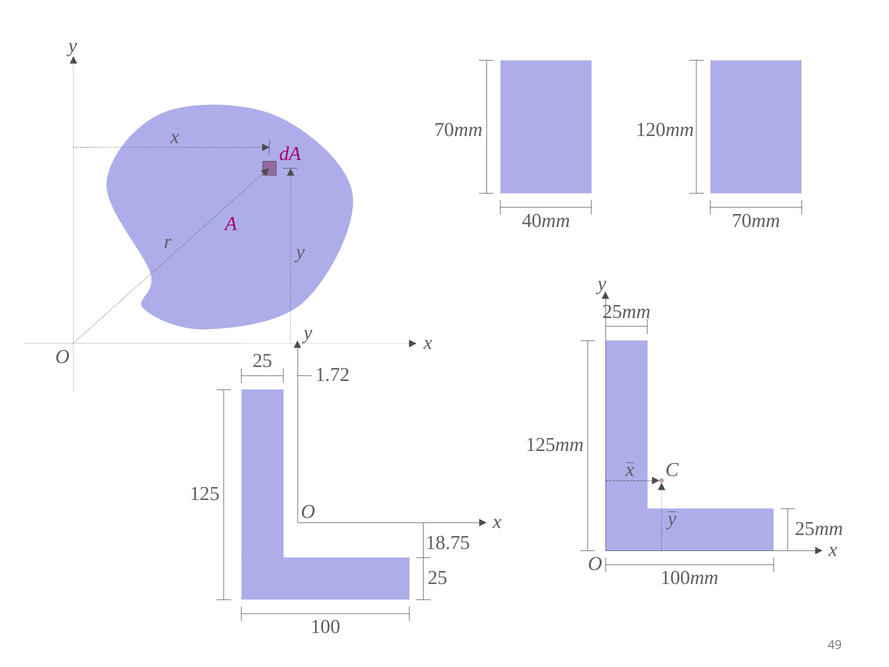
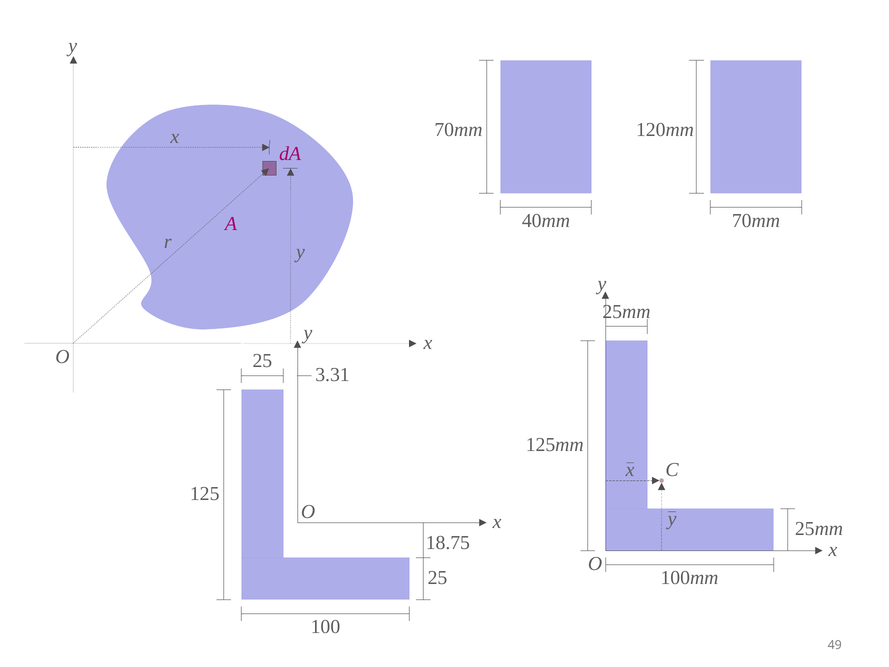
1.72: 1.72 -> 3.31
